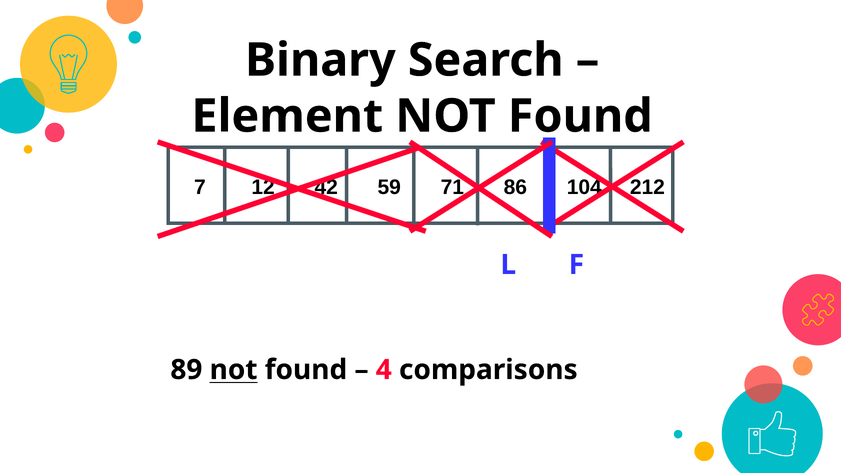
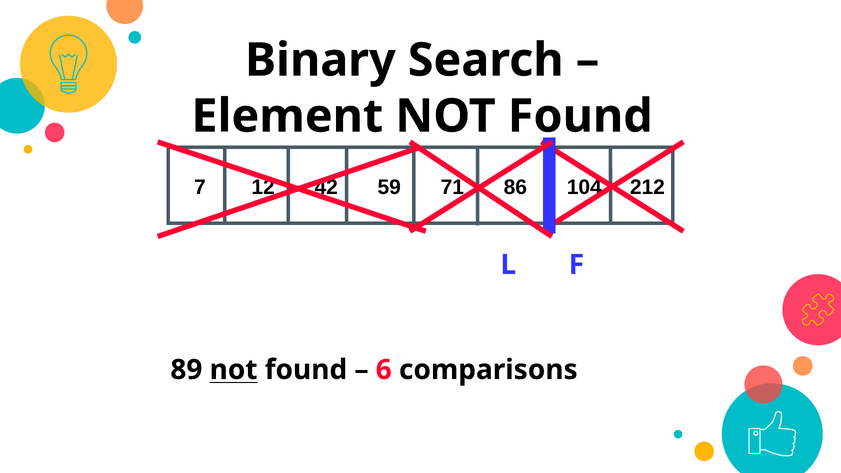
4: 4 -> 6
